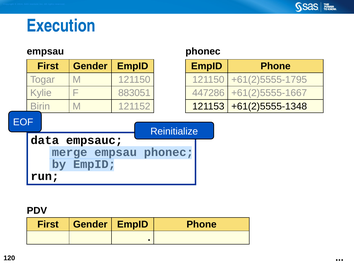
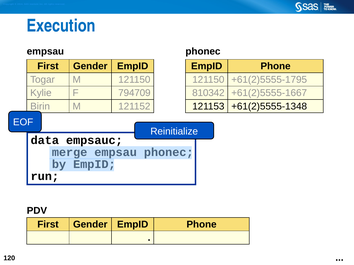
883051: 883051 -> 794709
447286: 447286 -> 810342
